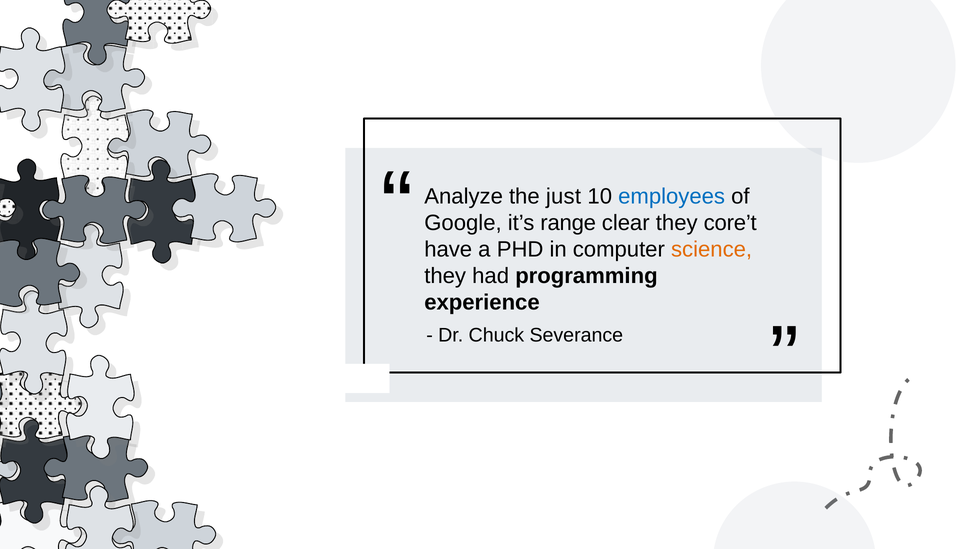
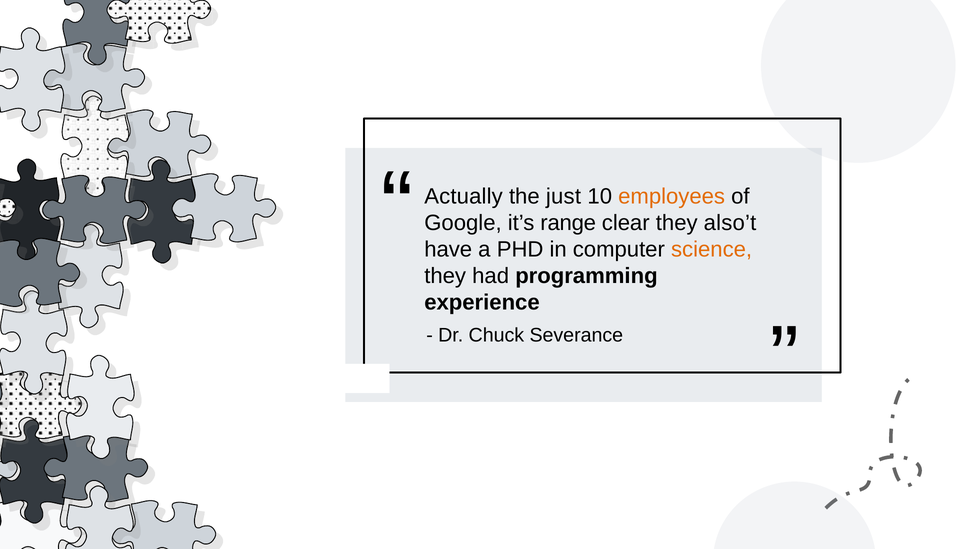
Analyze: Analyze -> Actually
employees colour: blue -> orange
core’t: core’t -> also’t
